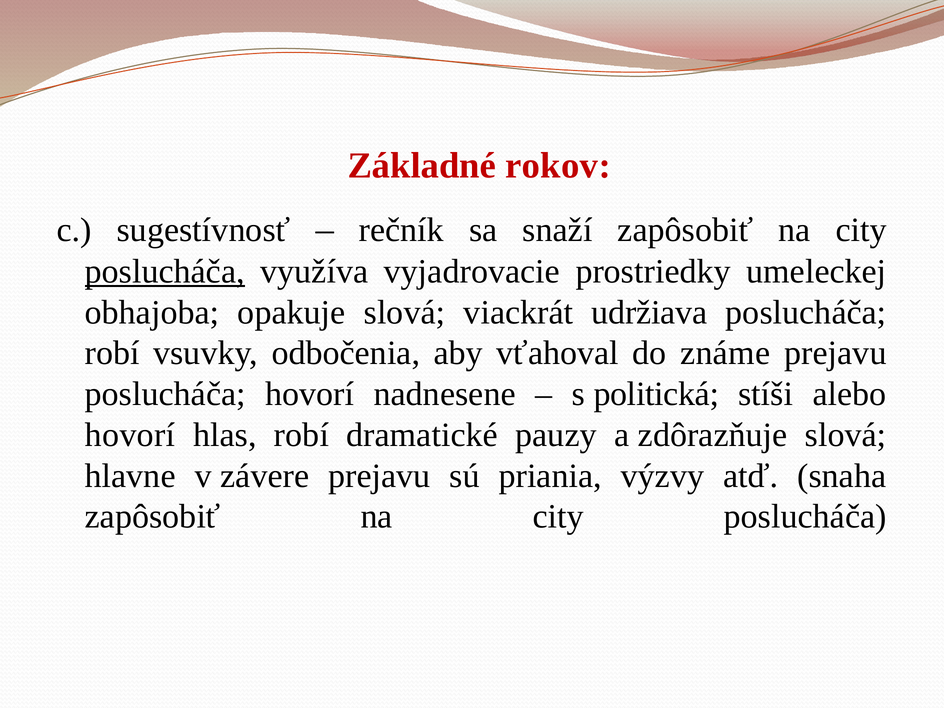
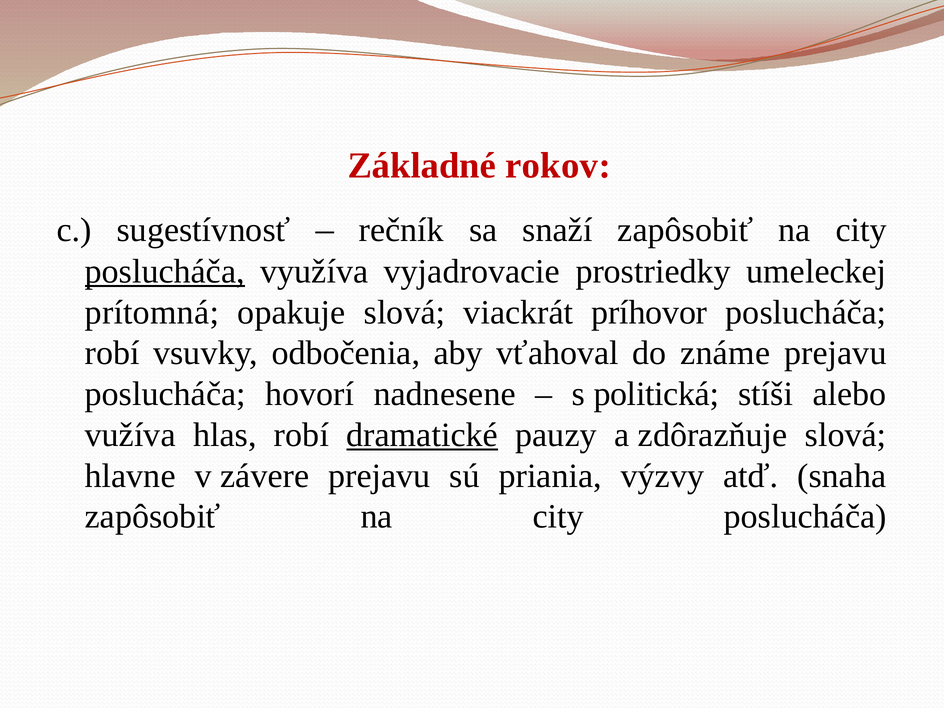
obhajoba: obhajoba -> prítomná
udržiava: udržiava -> príhovor
hovorí at (130, 435): hovorí -> vužíva
dramatické underline: none -> present
